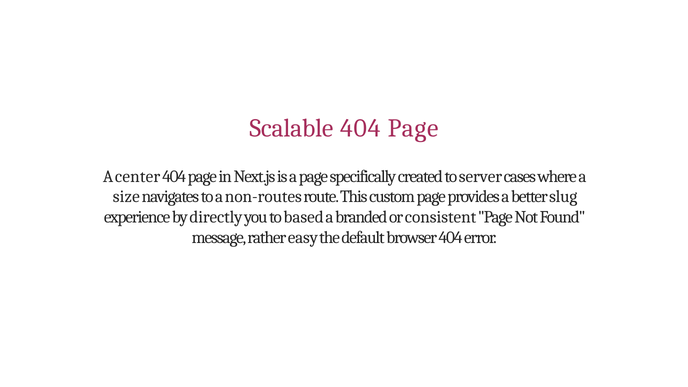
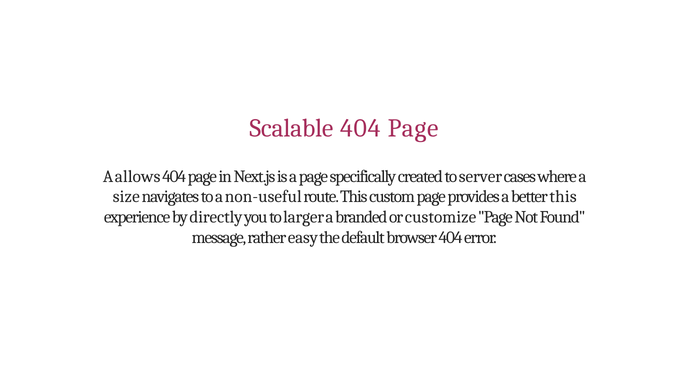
center: center -> allows
non-routes: non-routes -> non-useful
better slug: slug -> this
based: based -> larger
consistent: consistent -> customize
